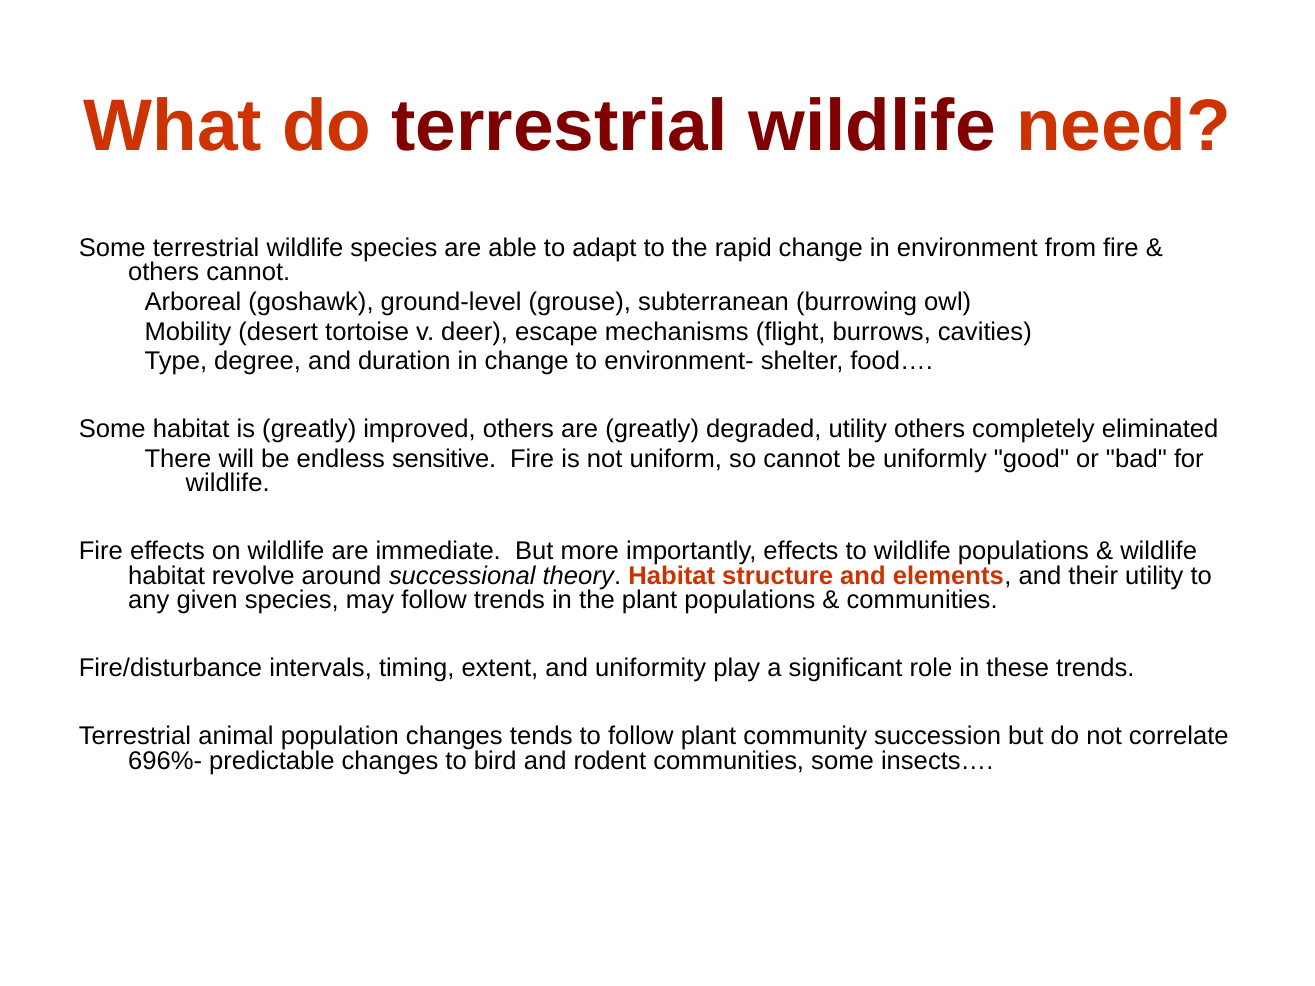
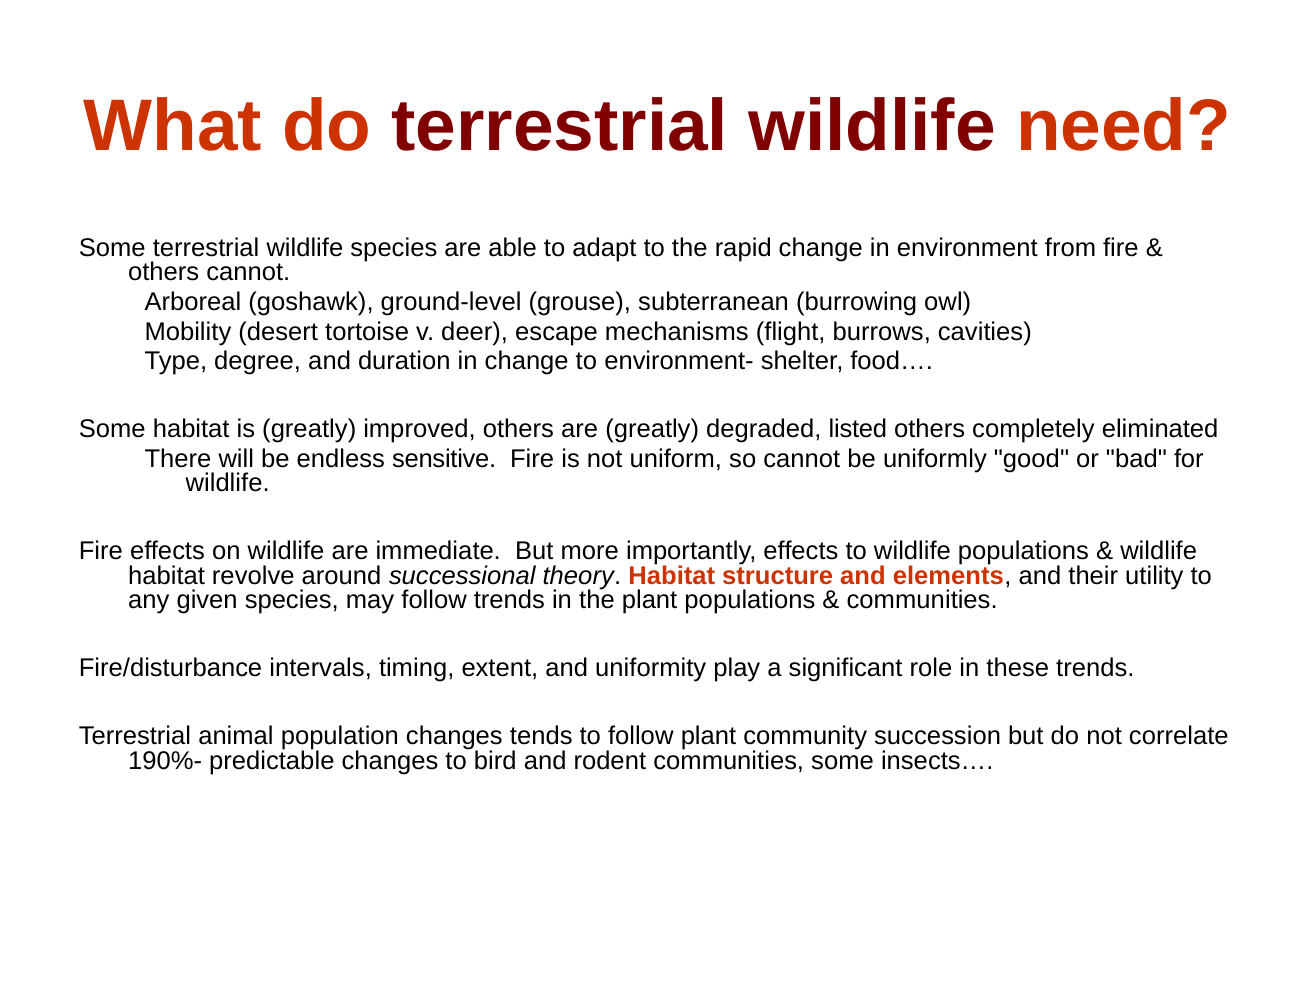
degraded utility: utility -> listed
696%-: 696%- -> 190%-
